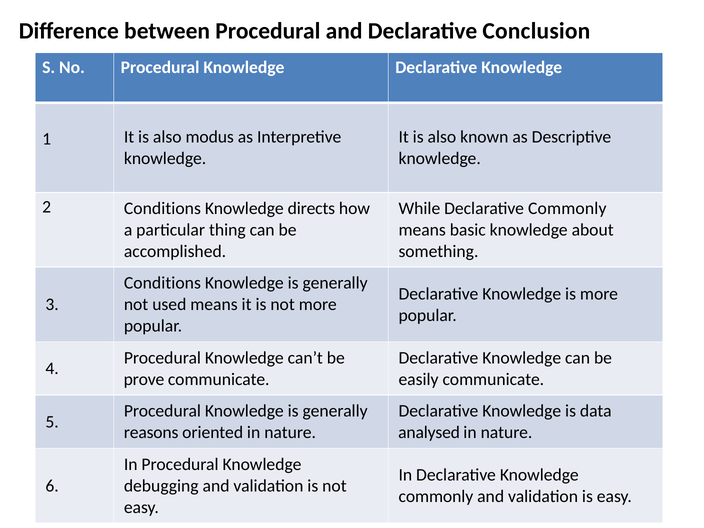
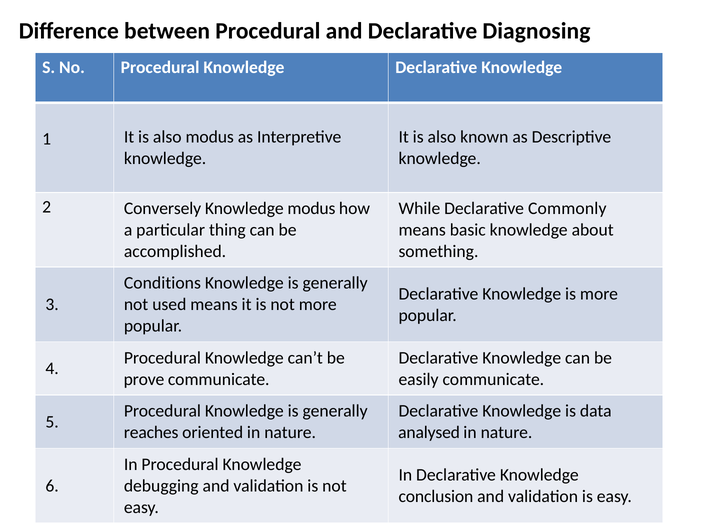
Conclusion: Conclusion -> Diagnosing
2 Conditions: Conditions -> Conversely
Knowledge directs: directs -> modus
reasons: reasons -> reaches
commonly at (436, 497): commonly -> conclusion
